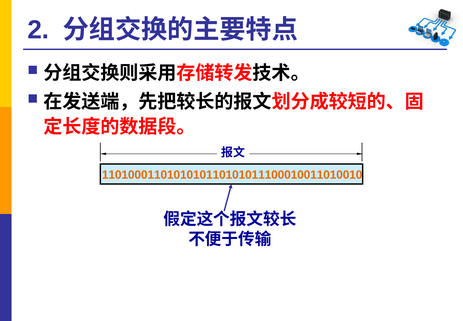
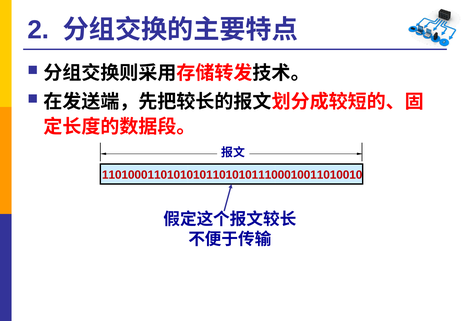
1101000110101010110101011100010011010010 colour: orange -> red
